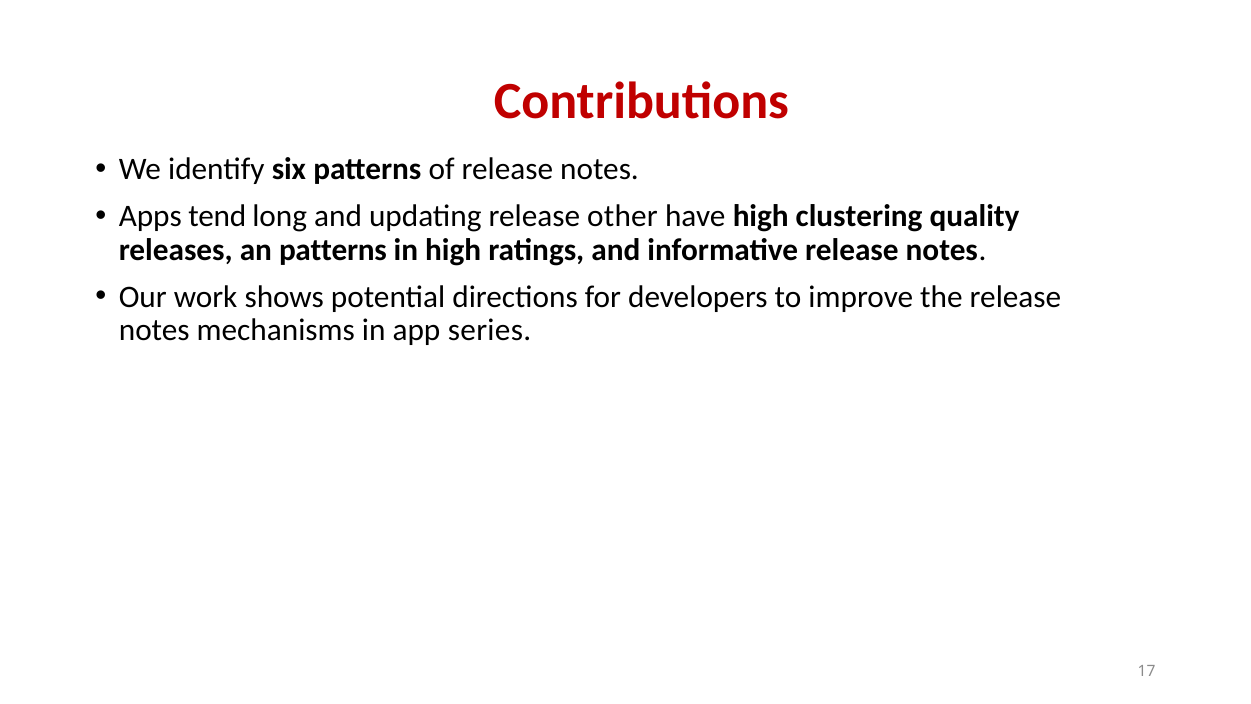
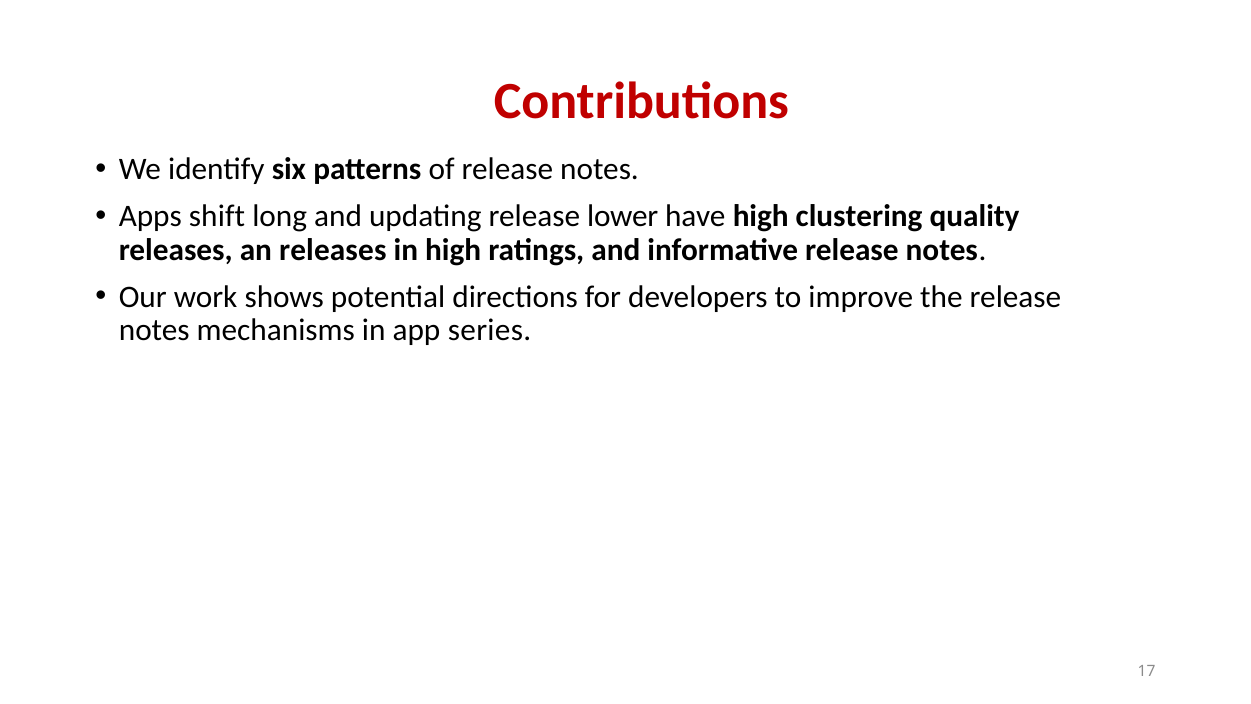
tend: tend -> shift
other: other -> lower
an patterns: patterns -> releases
